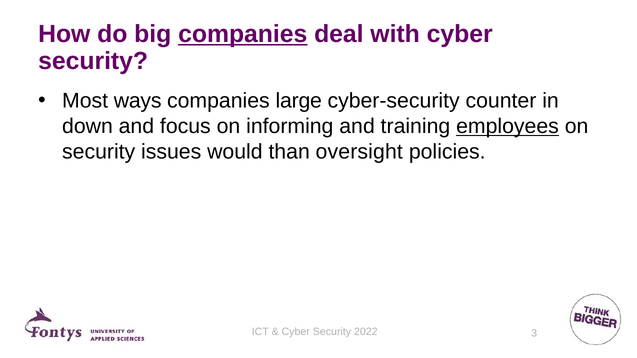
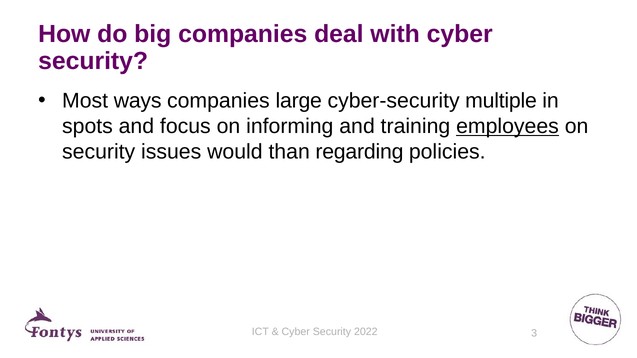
companies at (243, 34) underline: present -> none
counter: counter -> multiple
down: down -> spots
oversight: oversight -> regarding
